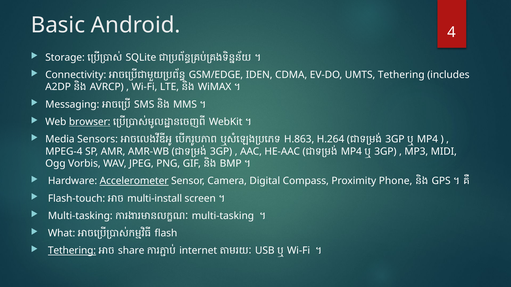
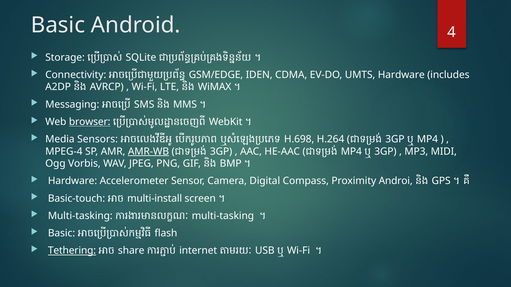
UMTS Tethering: Tethering -> Hardware
H.863: H.863 -> H.698
AMR-WB underline: none -> present
Accelerometer underline: present -> none
Phone: Phone -> Androi
Flash-touch: Flash-touch -> Basic-touch
What at (62, 234): What -> Basic
